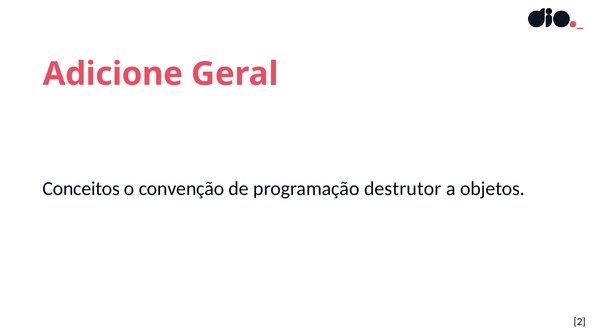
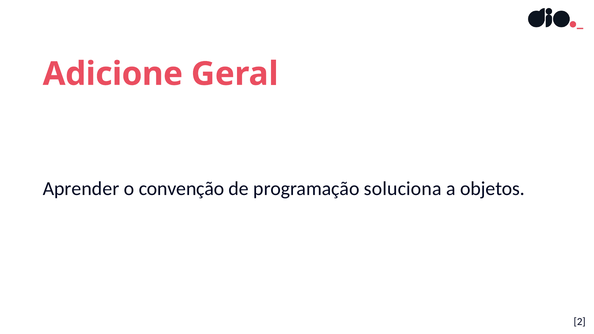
Conceitos: Conceitos -> Aprender
destrutor: destrutor -> soluciona
